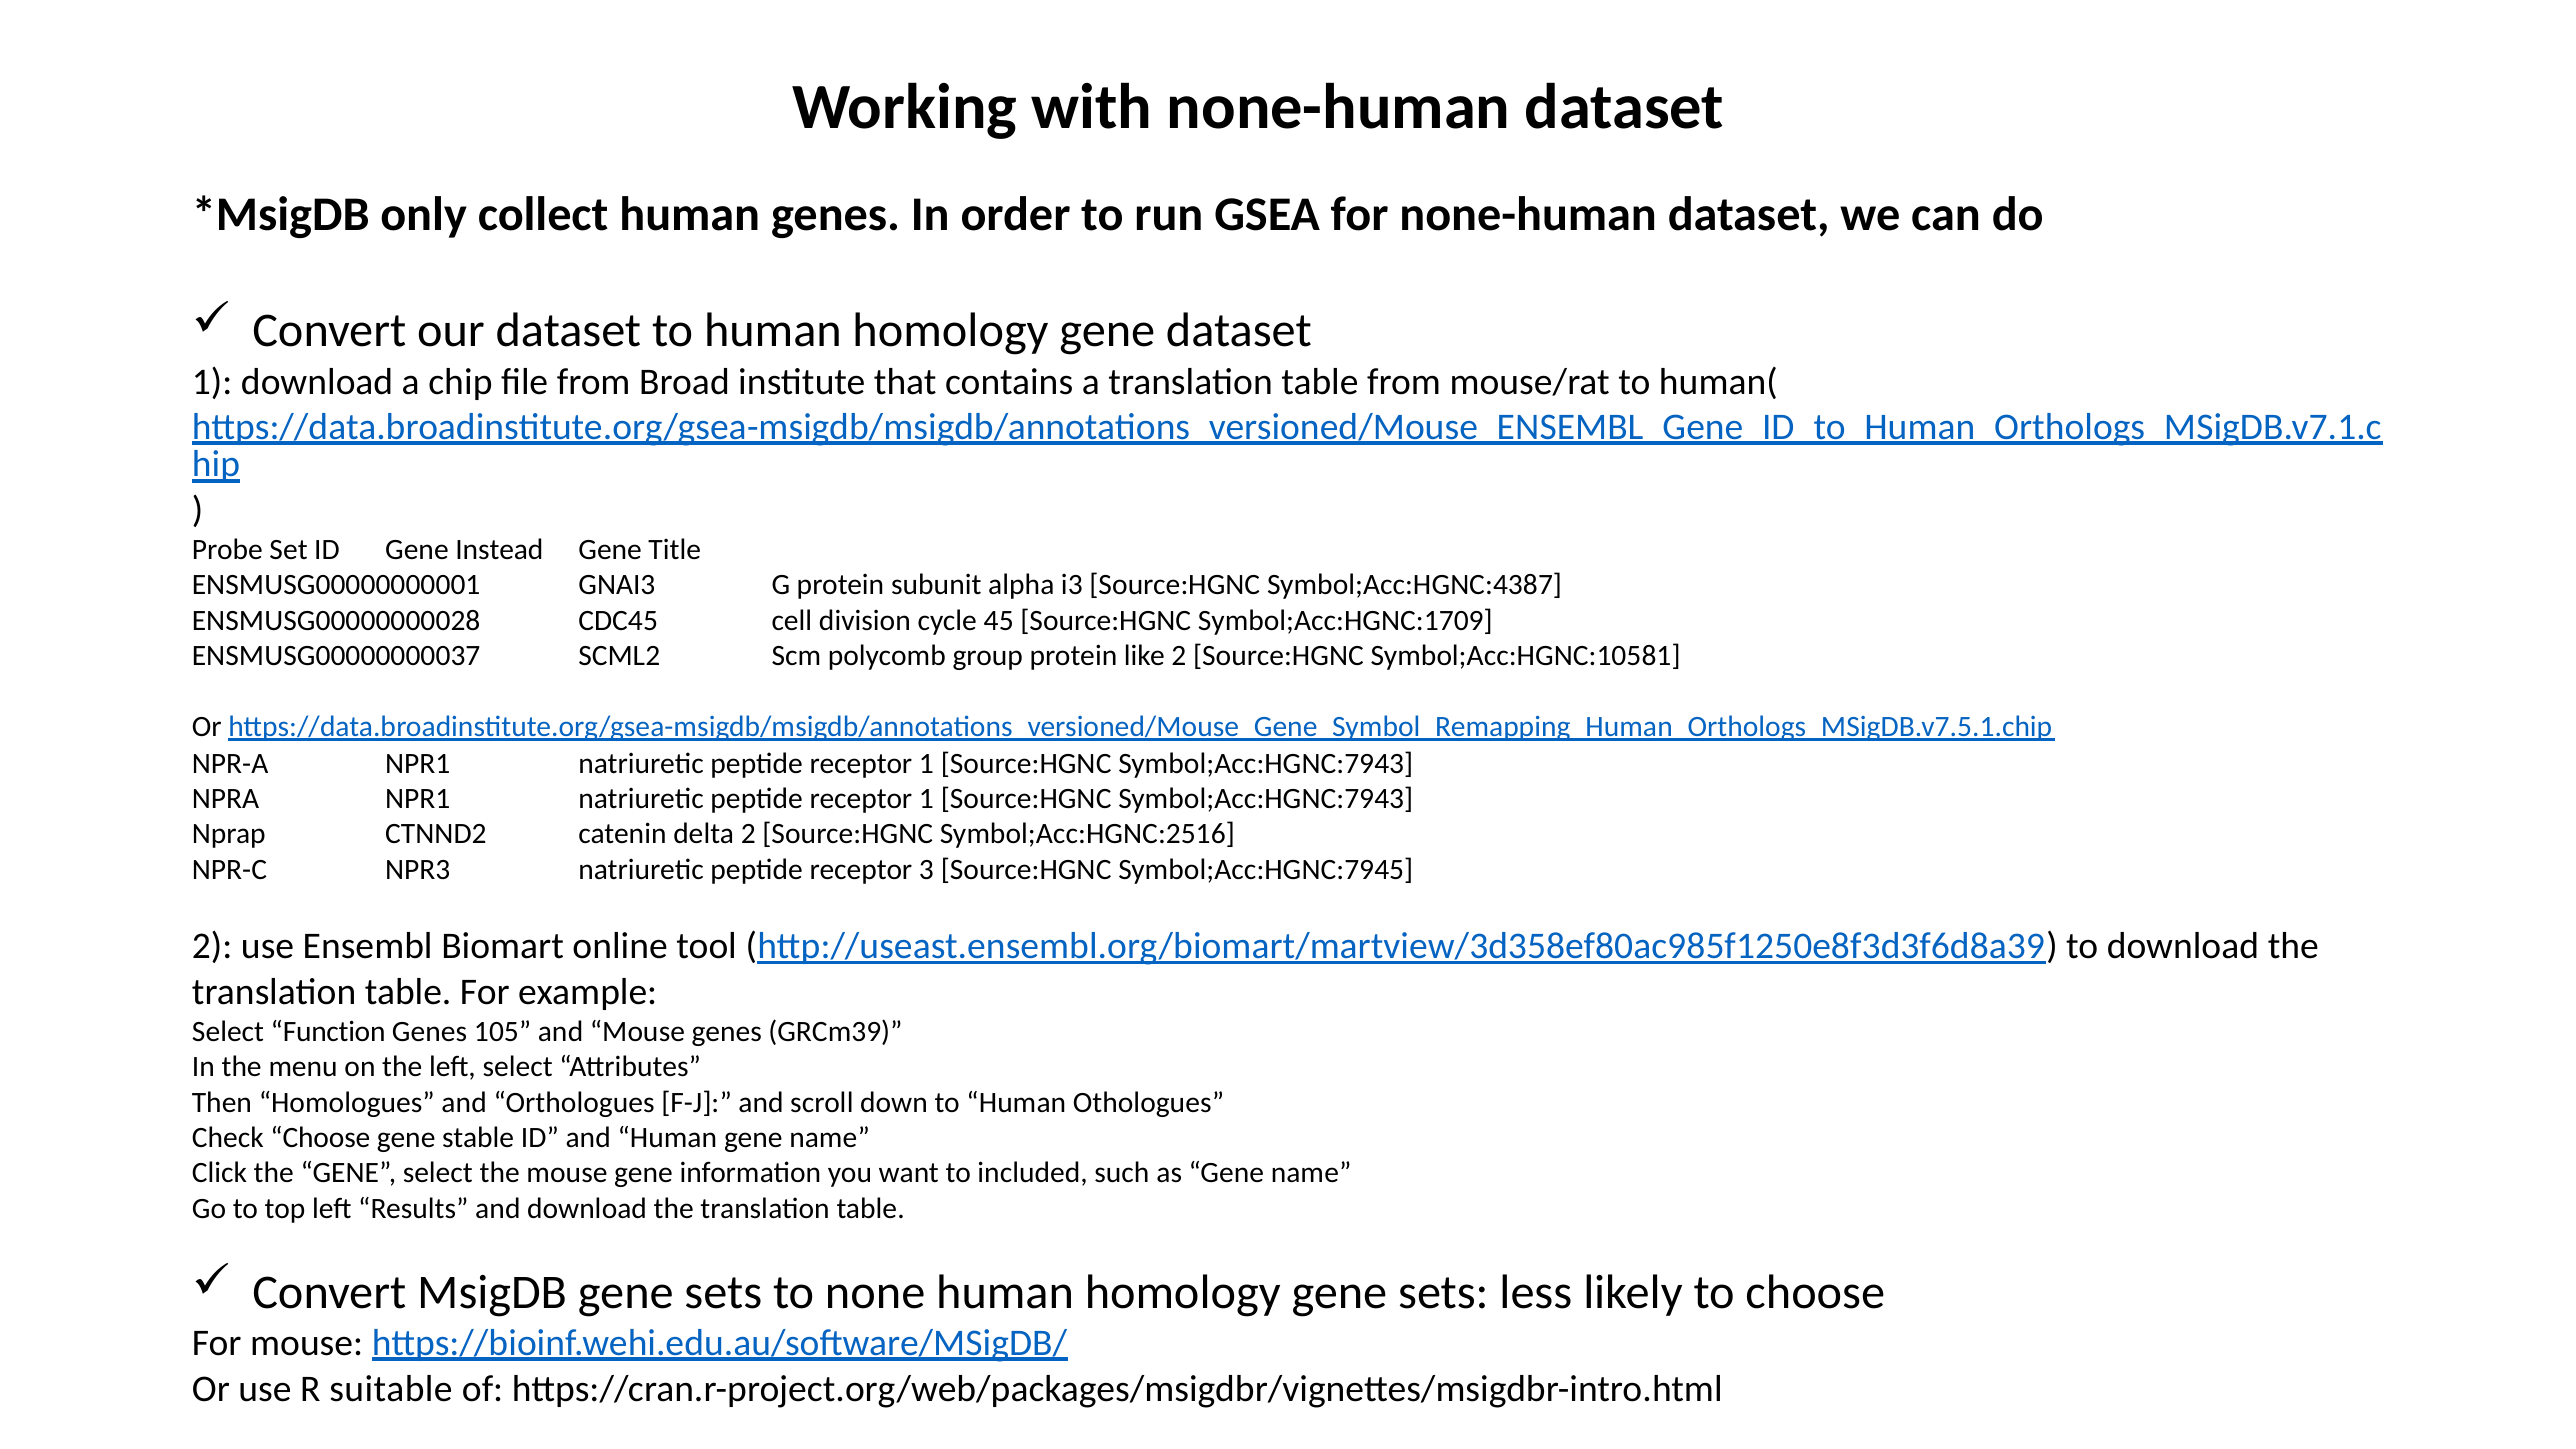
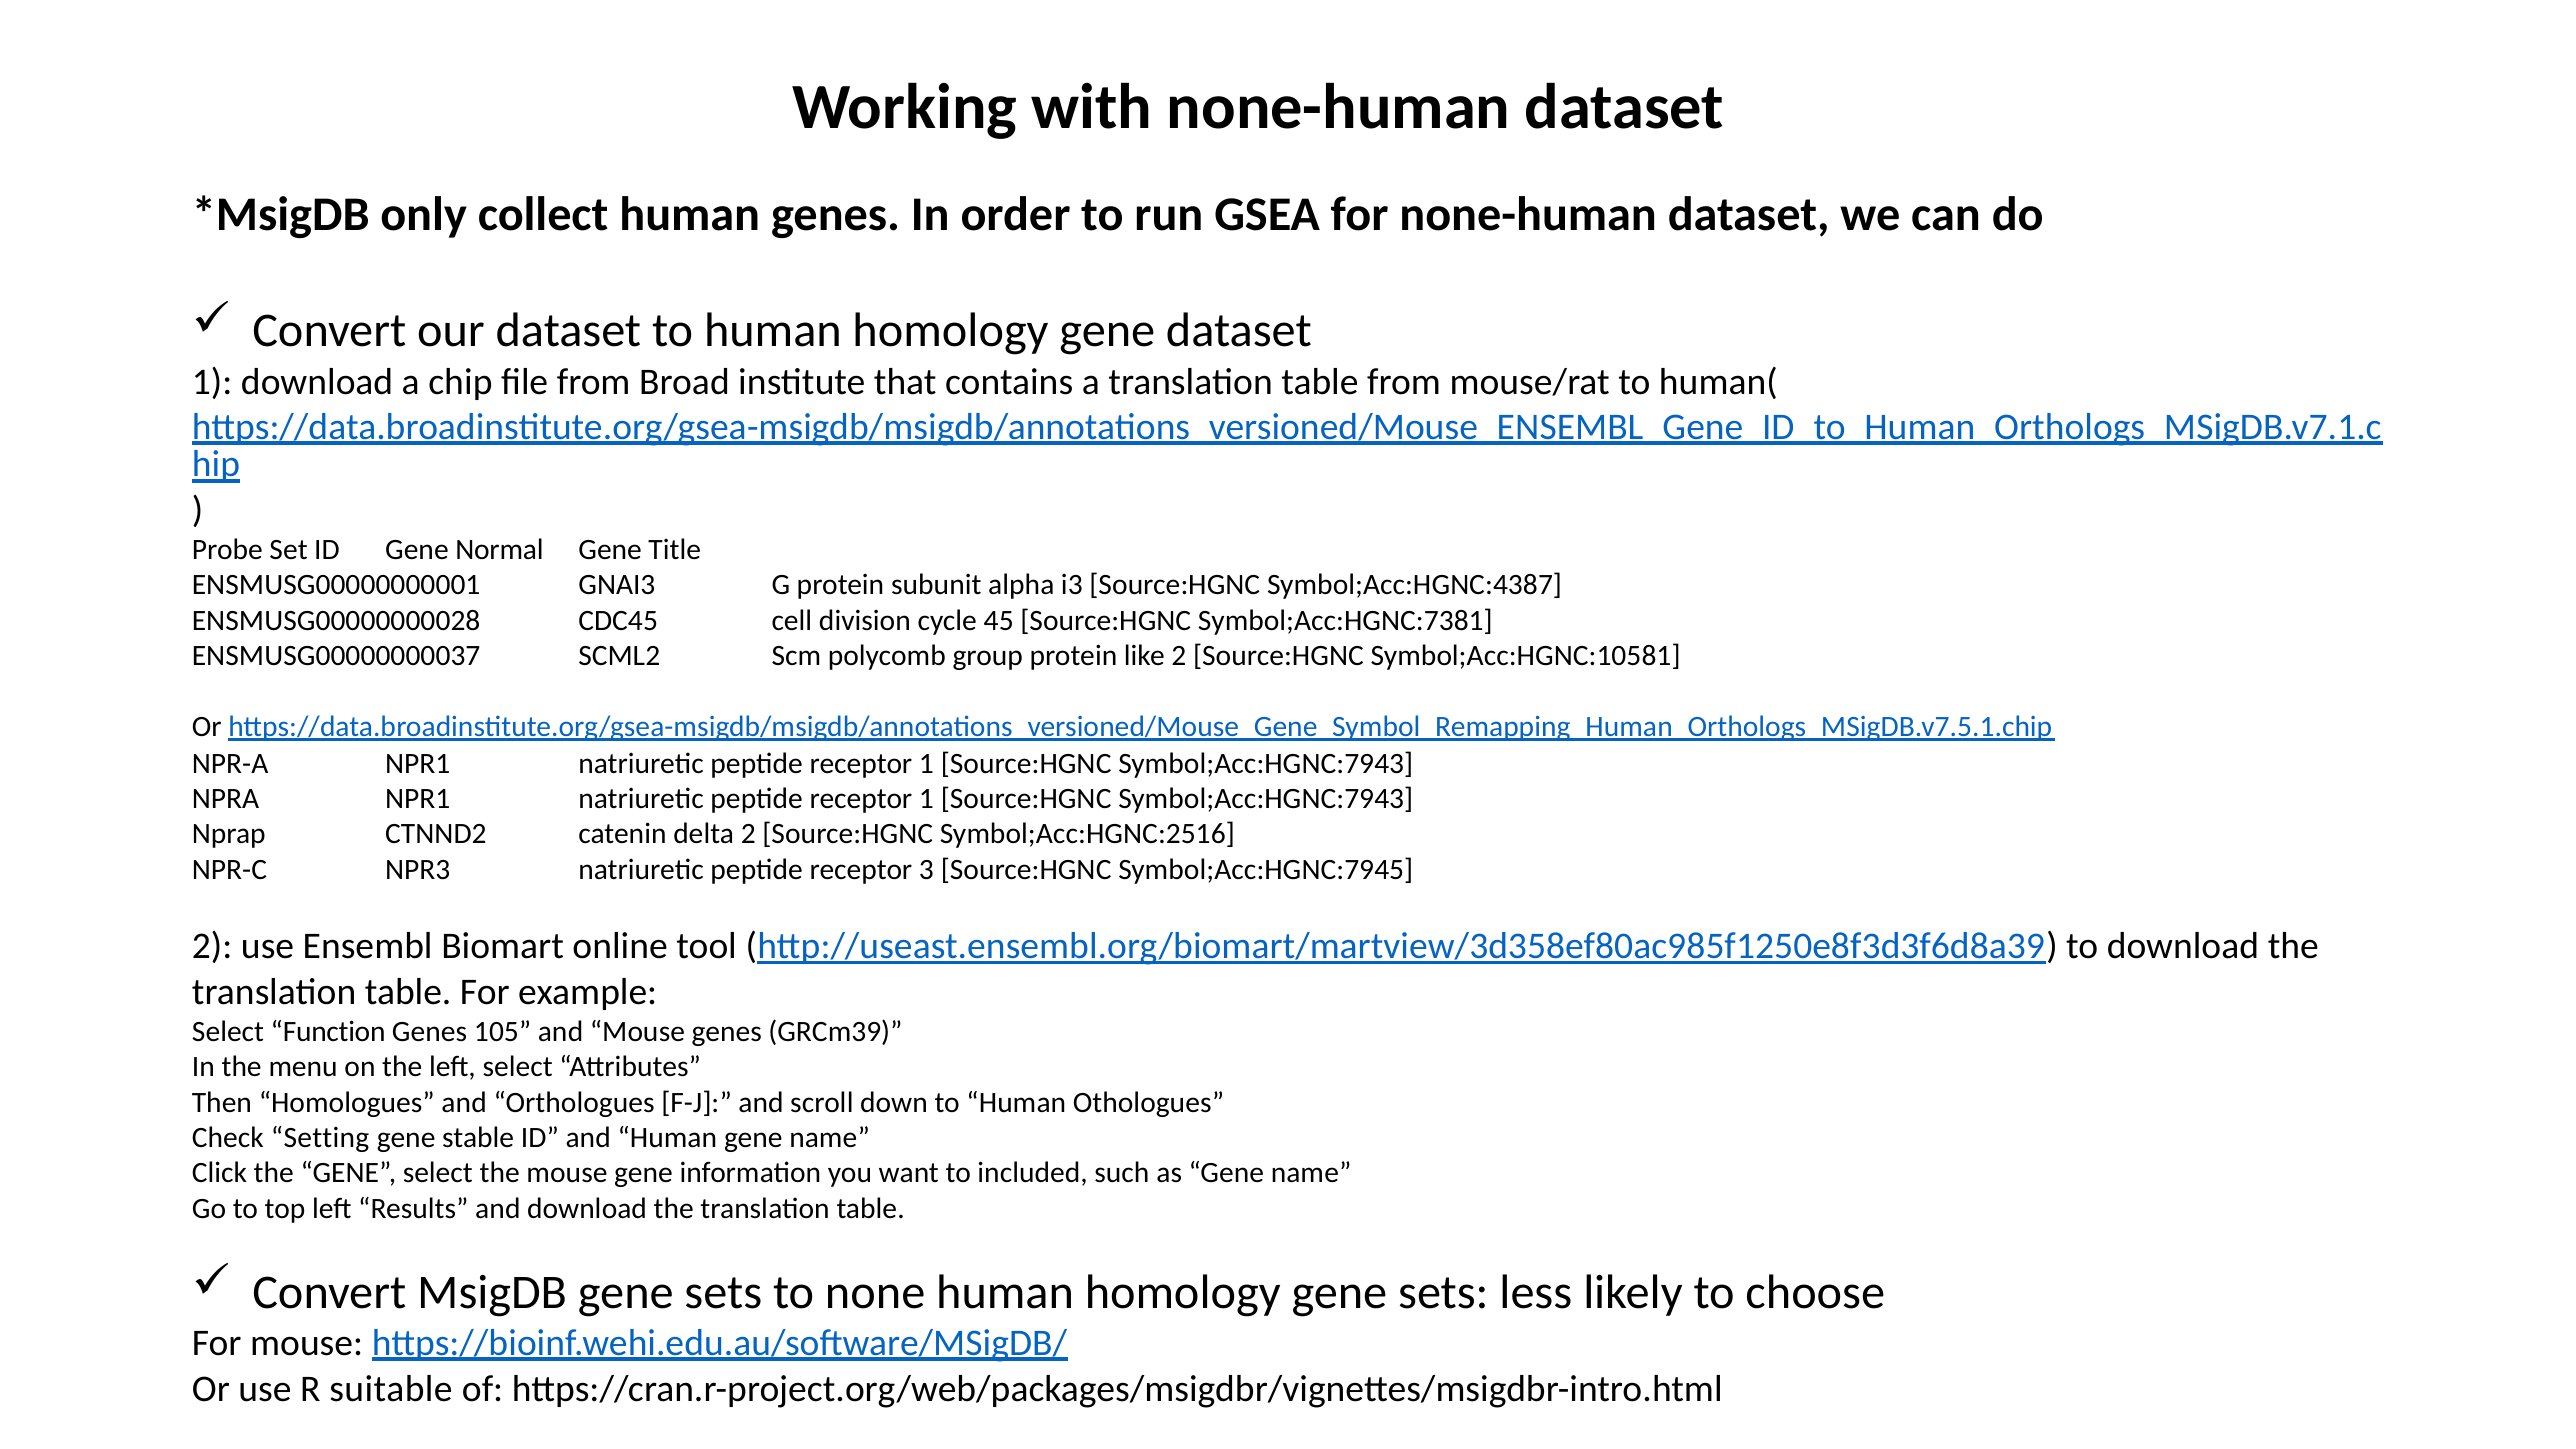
Instead: Instead -> Normal
Symbol;Acc:HGNC:1709: Symbol;Acc:HGNC:1709 -> Symbol;Acc:HGNC:7381
Check Choose: Choose -> Setting
